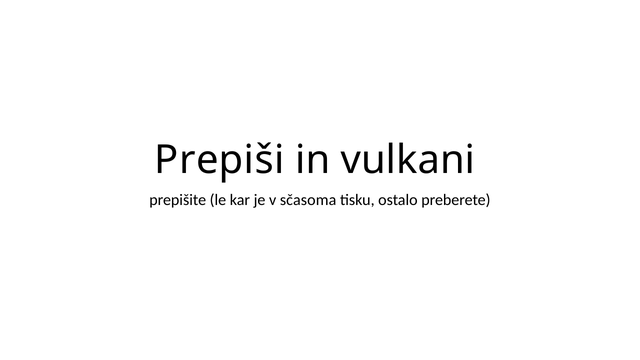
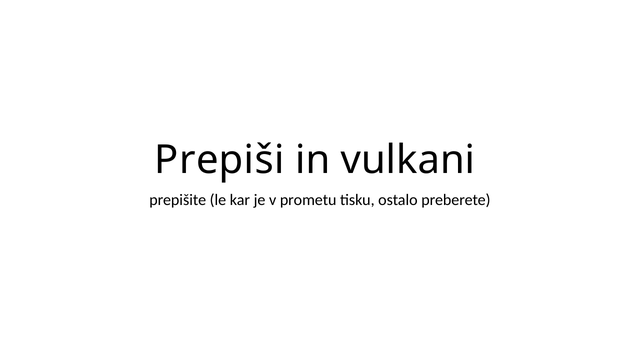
sčasoma: sčasoma -> prometu
